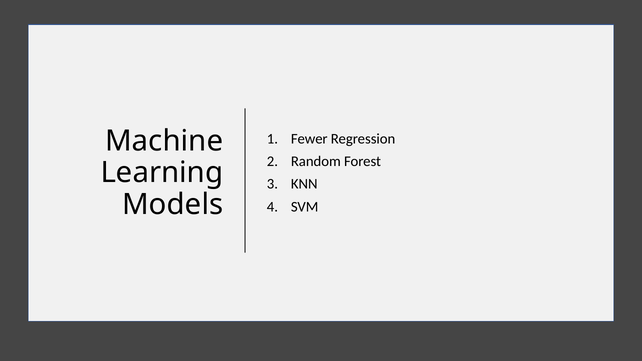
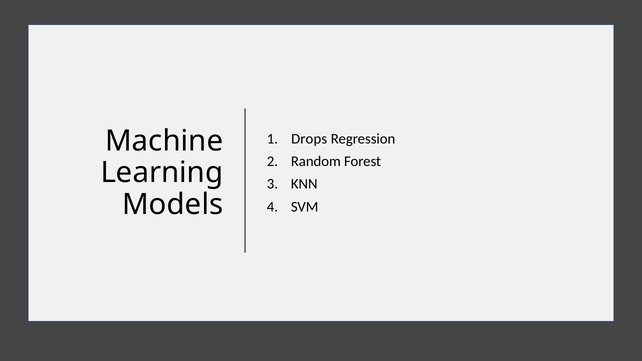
Fewer: Fewer -> Drops
